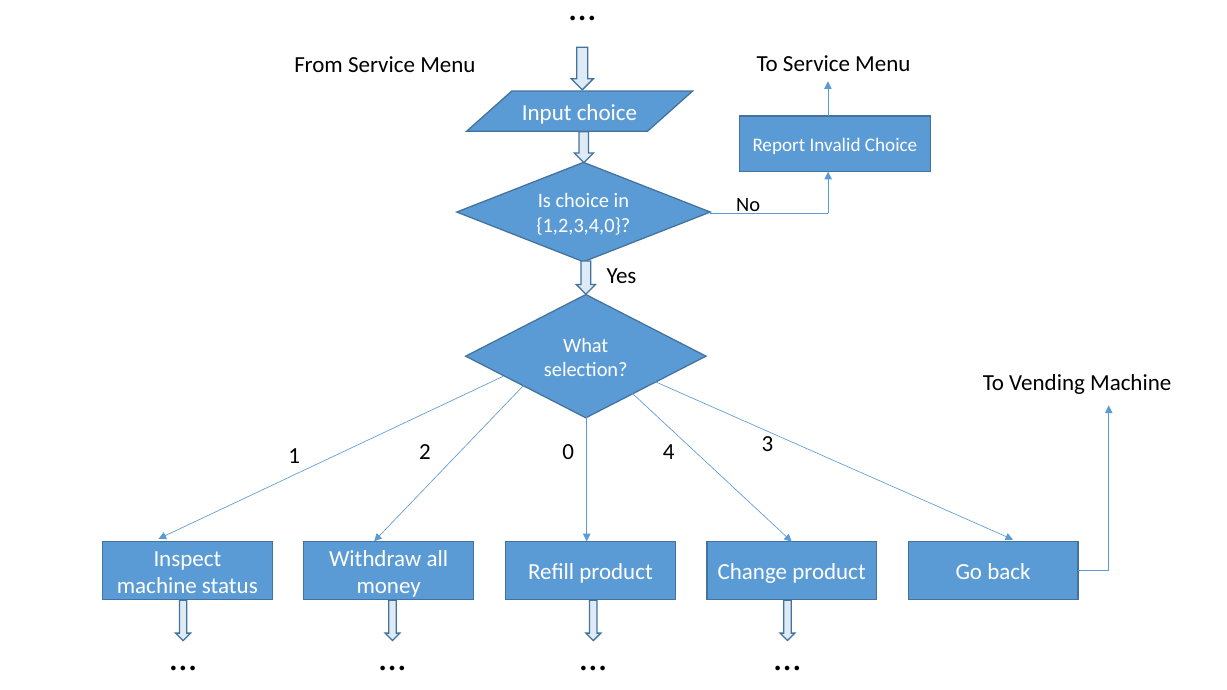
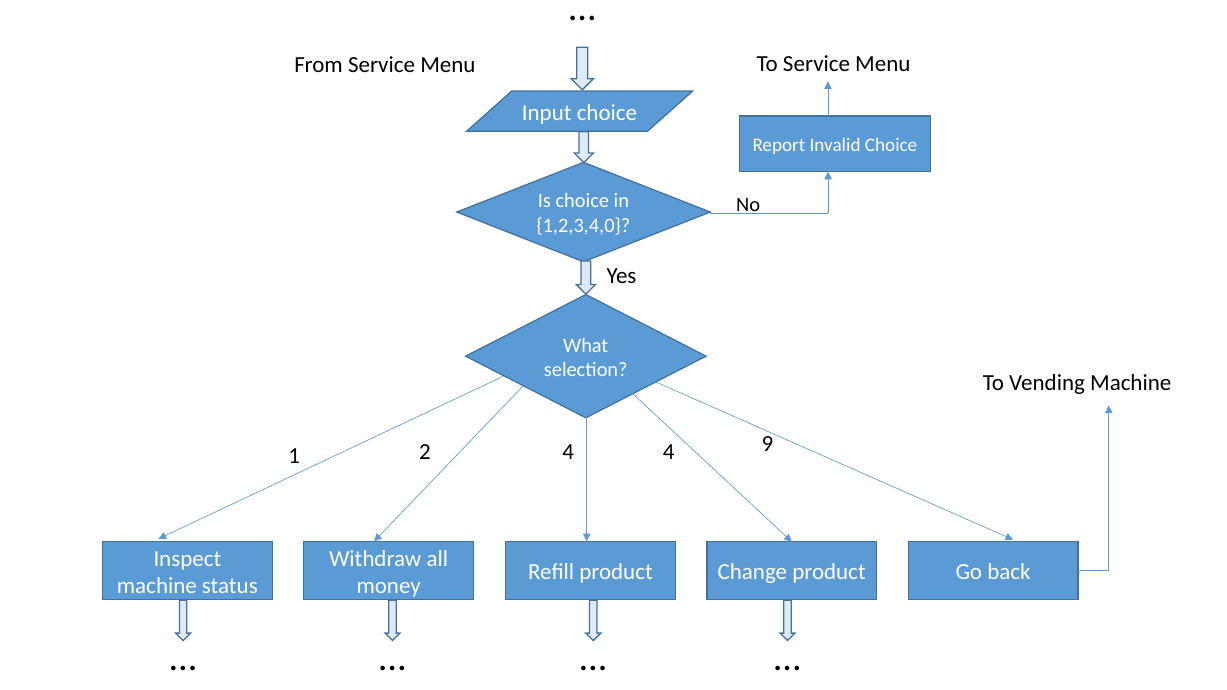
2 0: 0 -> 4
3: 3 -> 9
